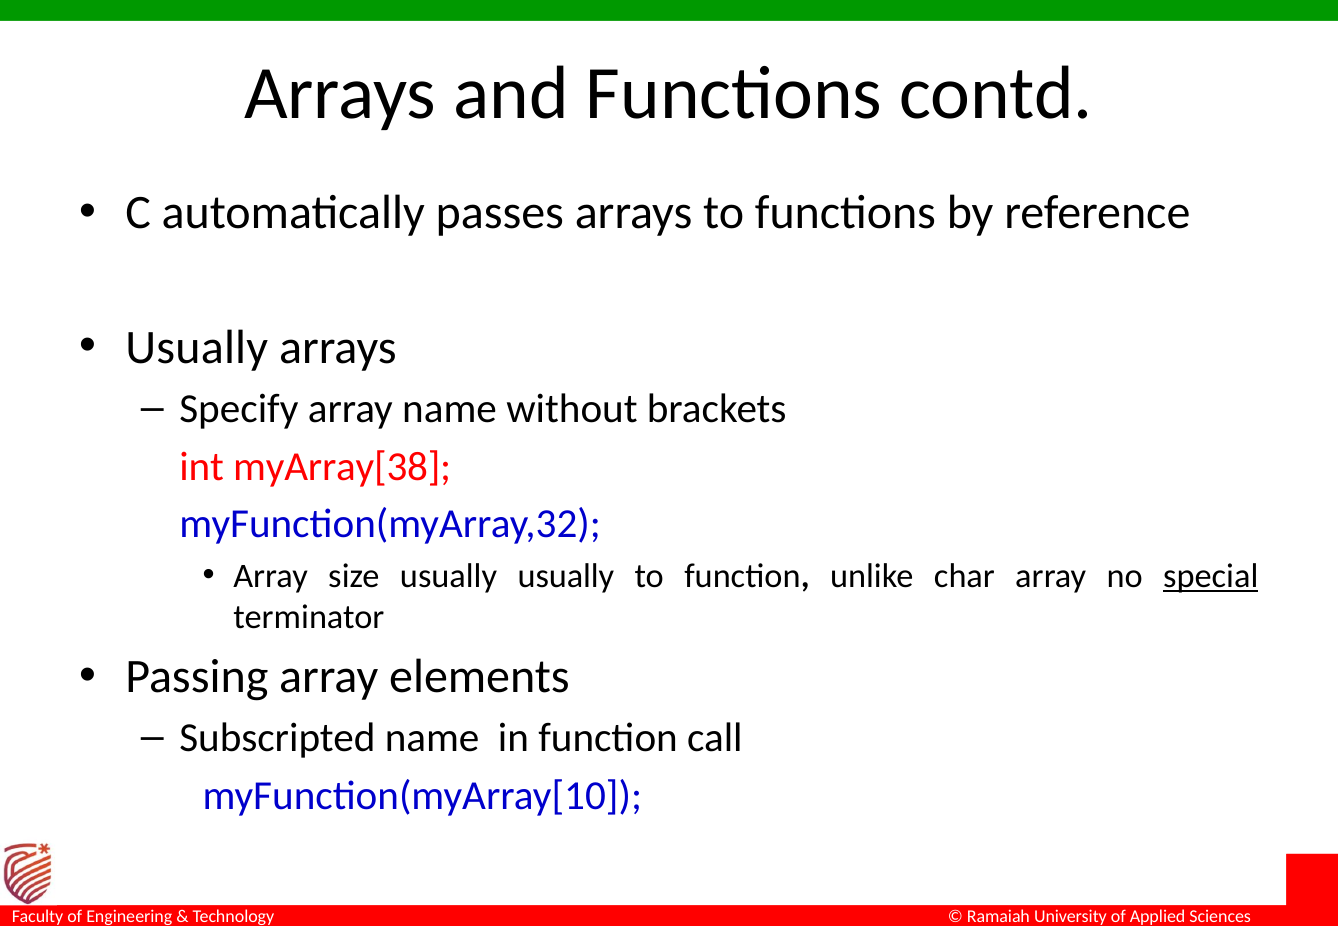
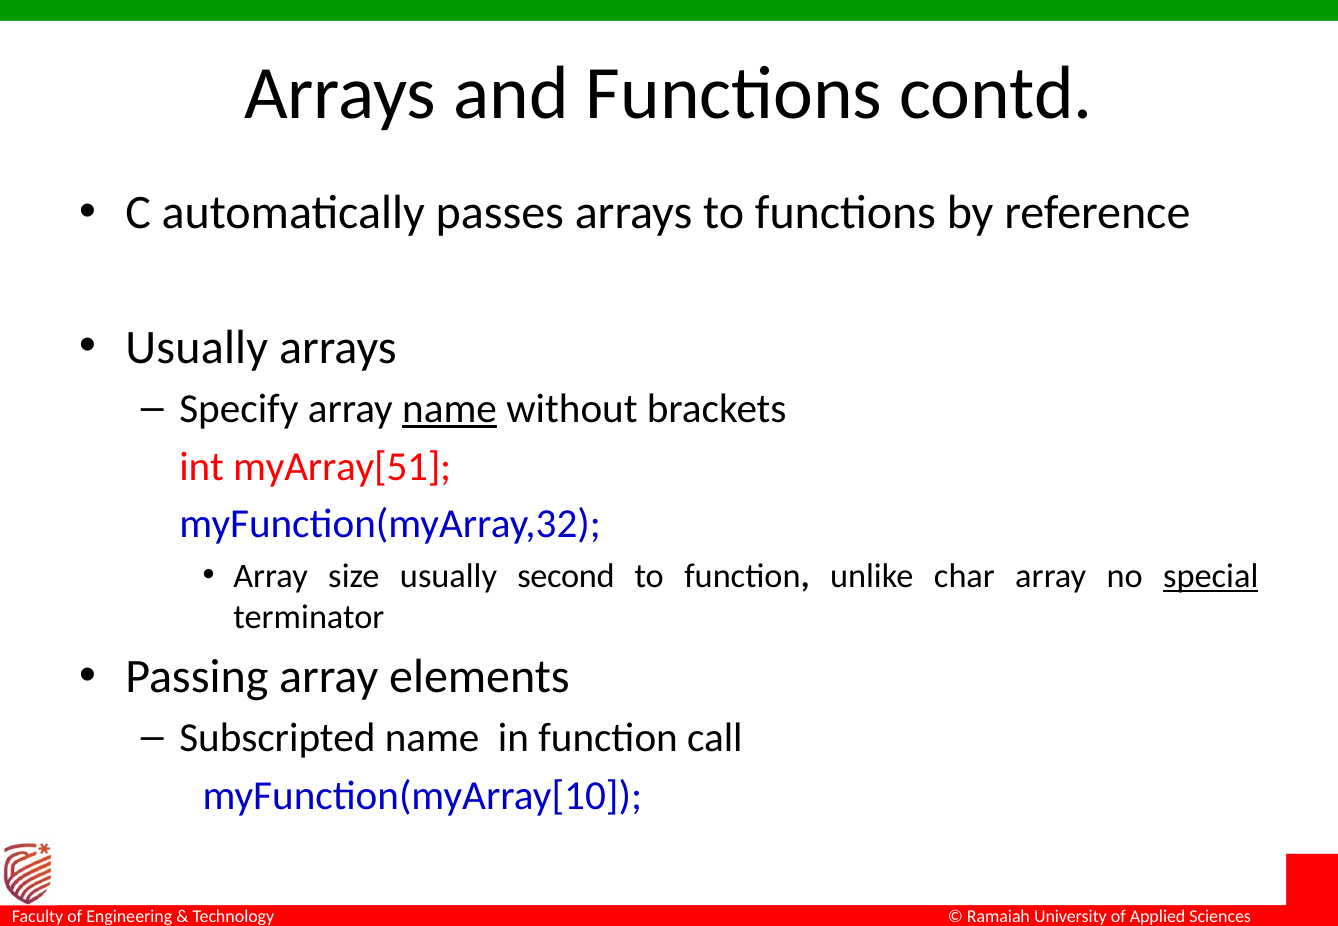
name at (450, 409) underline: none -> present
myArray[38: myArray[38 -> myArray[51
usually usually: usually -> second
